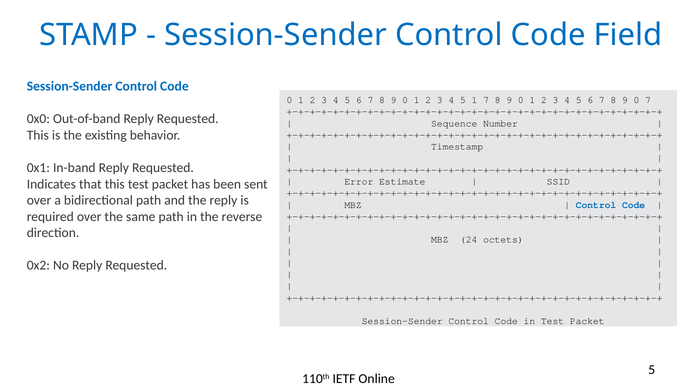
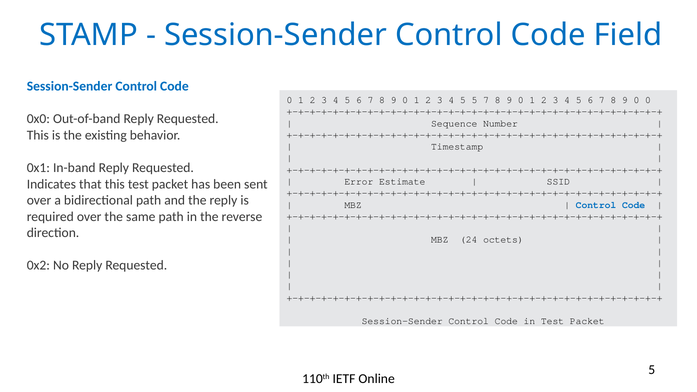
5 1: 1 -> 5
0 7: 7 -> 0
